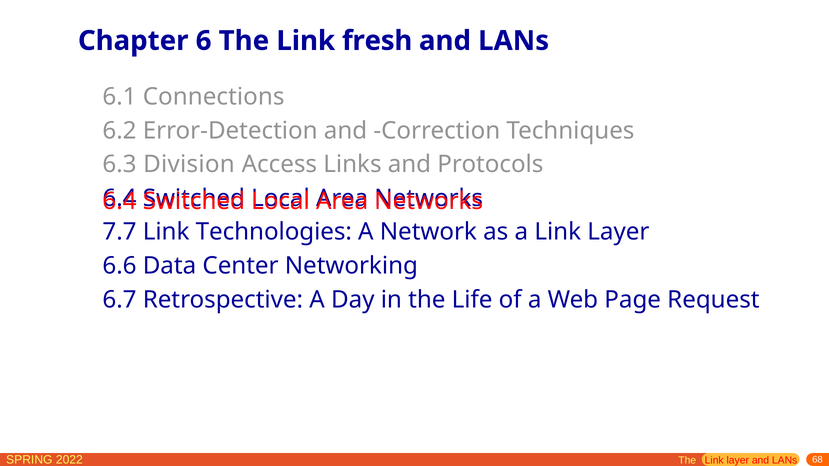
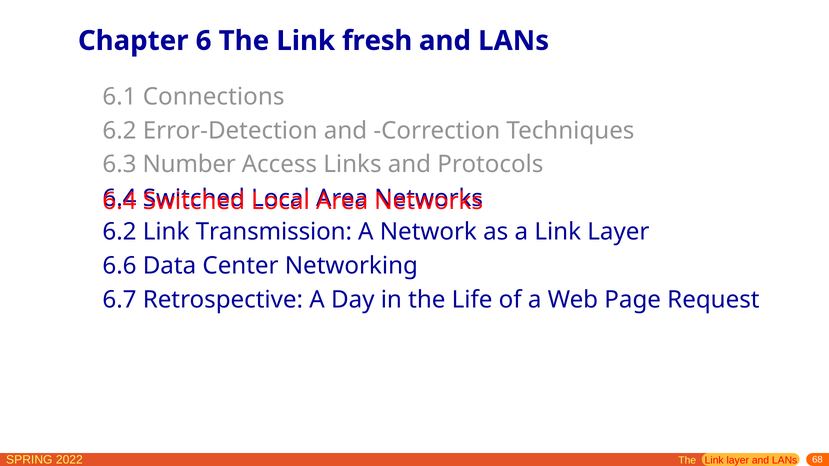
Division: Division -> Number
7.7 at (120, 232): 7.7 -> 6.2
Technologies: Technologies -> Transmission
